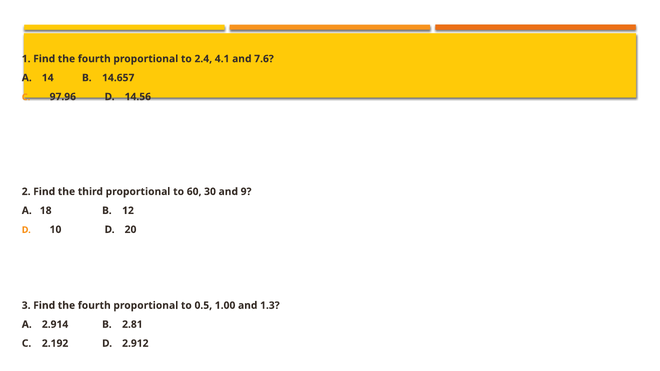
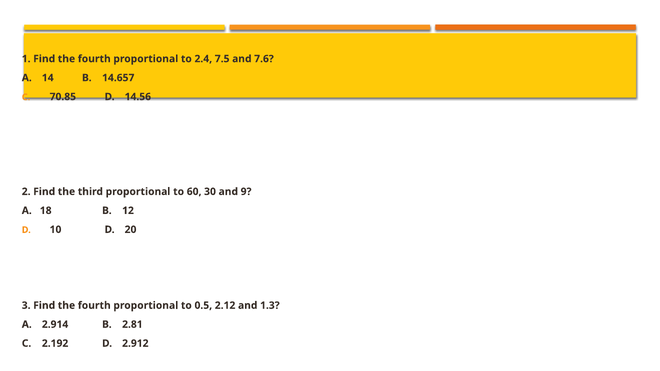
4.1: 4.1 -> 7.5
97.96: 97.96 -> 70.85
1.00: 1.00 -> 2.12
